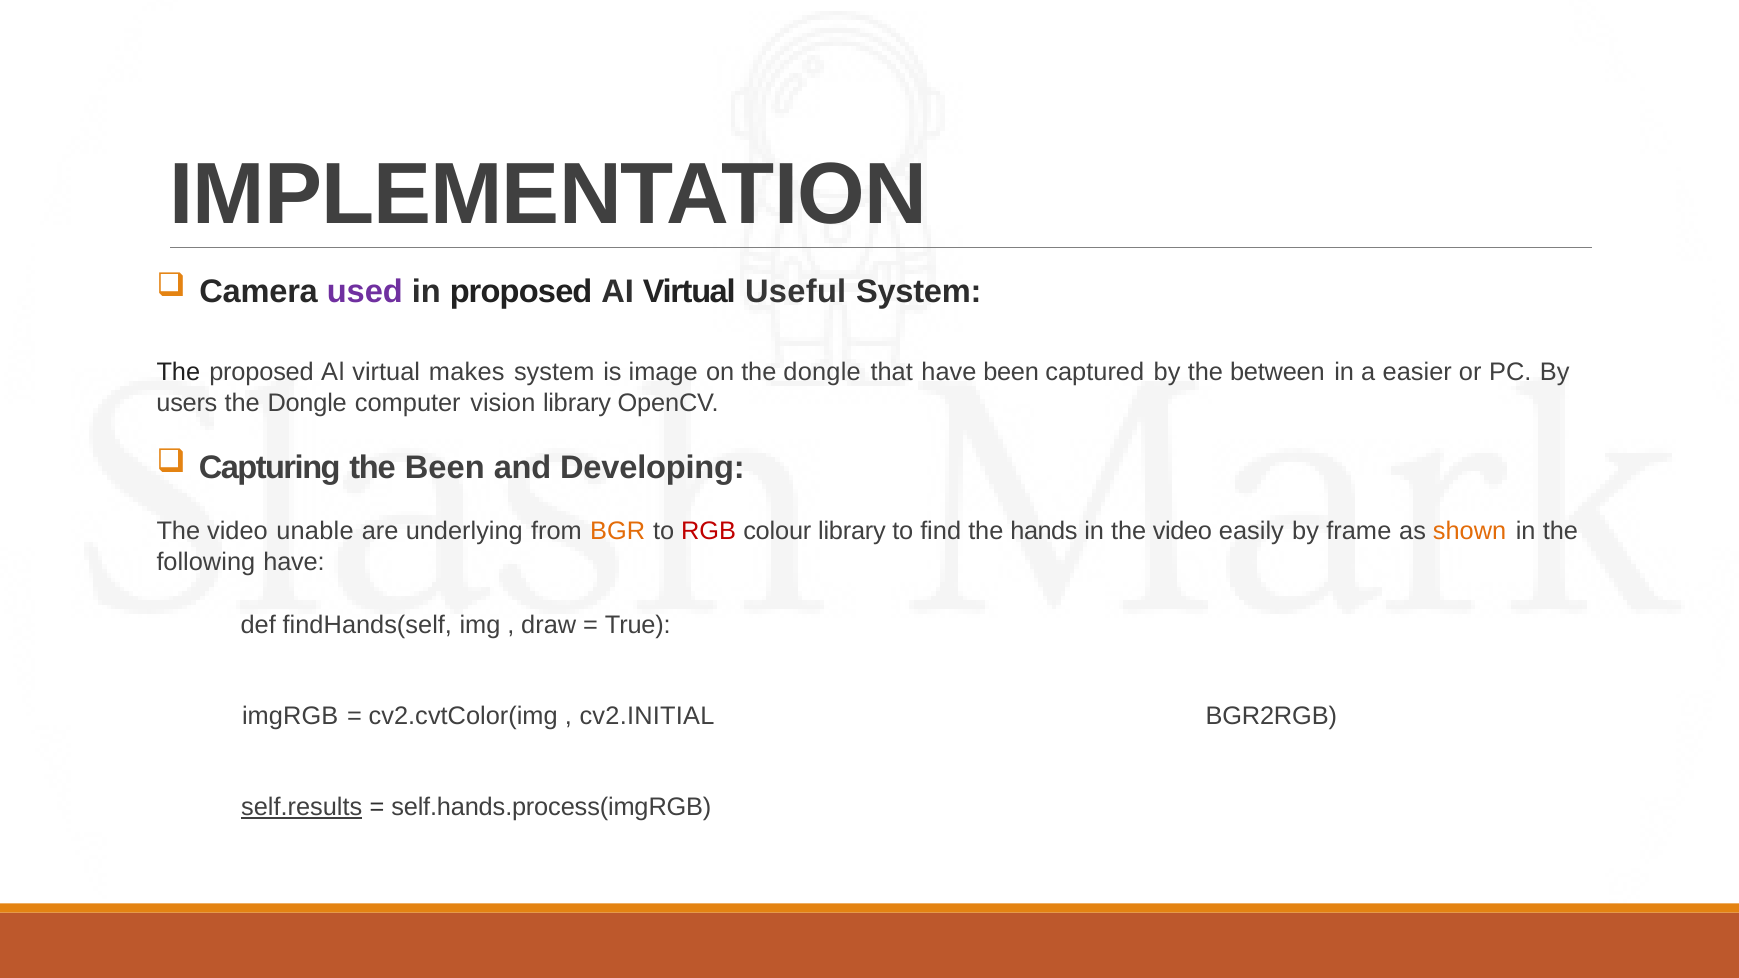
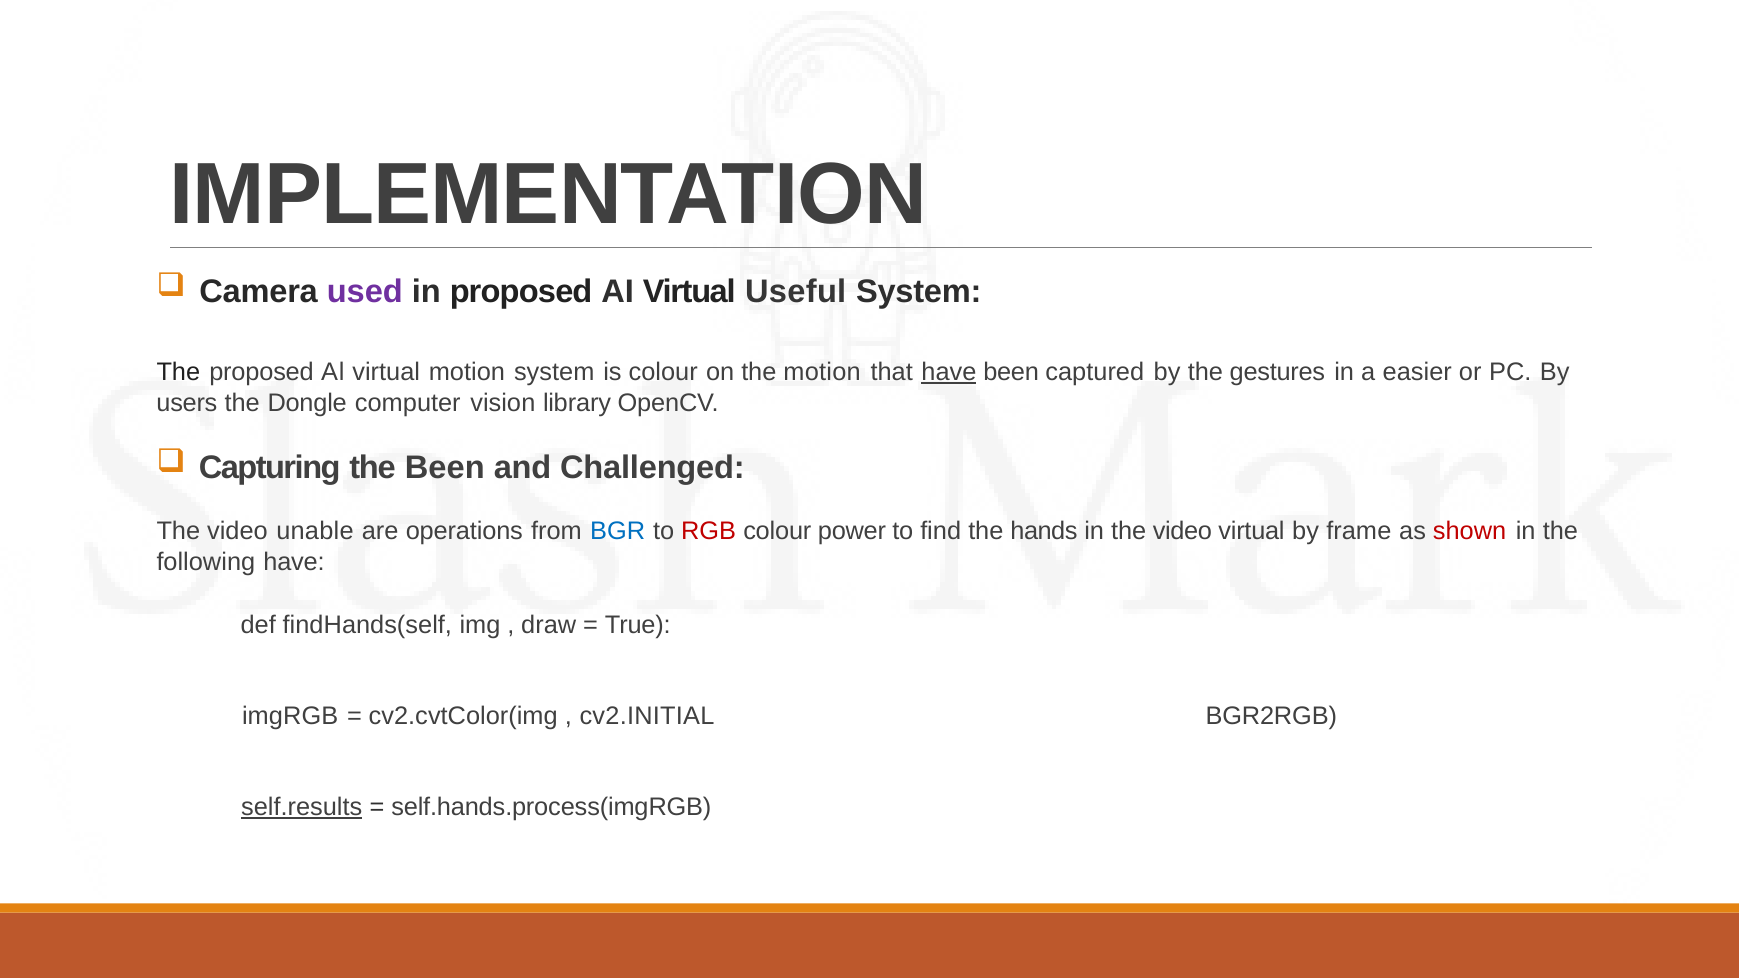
virtual makes: makes -> motion
is image: image -> colour
on the dongle: dongle -> motion
have at (949, 372) underline: none -> present
between: between -> gestures
Developing: Developing -> Challenged
underlying: underlying -> operations
BGR colour: orange -> blue
colour library: library -> power
video easily: easily -> virtual
shown colour: orange -> red
